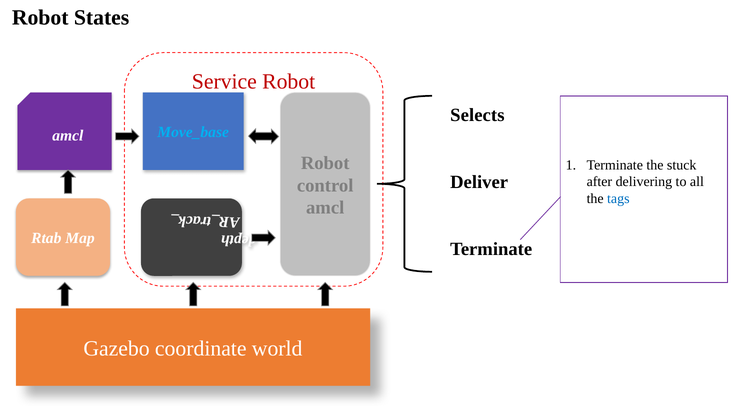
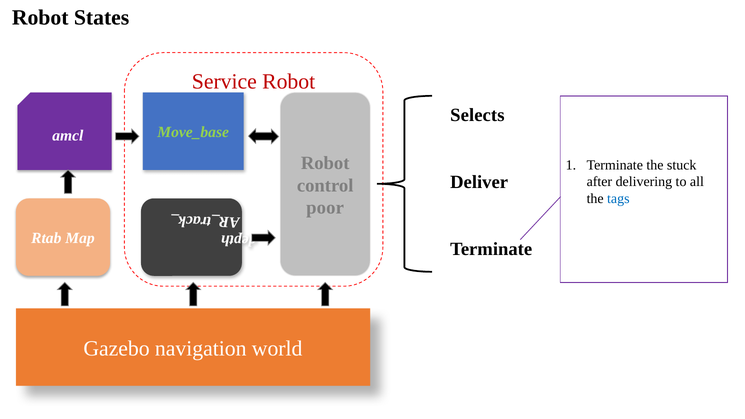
Move_base colour: light blue -> light green
amcl at (325, 208): amcl -> poor
coordinate: coordinate -> navigation
